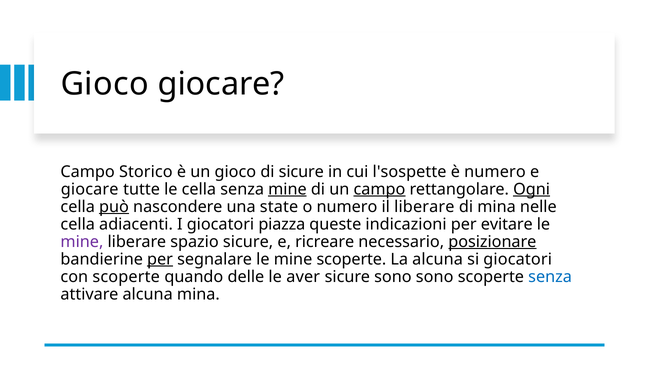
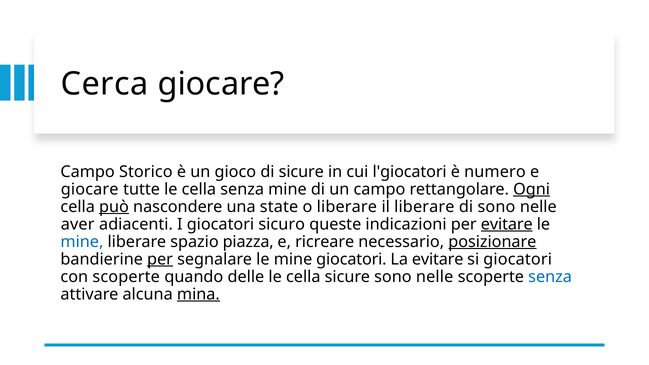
Gioco at (105, 84): Gioco -> Cerca
l'sospette: l'sospette -> l'giocatori
mine at (287, 189) underline: present -> none
campo at (379, 189) underline: present -> none
o numero: numero -> liberare
di mina: mina -> sono
cella at (78, 224): cella -> aver
piazza: piazza -> sicuro
evitare at (507, 224) underline: none -> present
mine at (82, 242) colour: purple -> blue
spazio sicure: sicure -> piazza
mine scoperte: scoperte -> giocatori
La alcuna: alcuna -> evitare
aver at (303, 277): aver -> cella
sicure sono sono: sono -> nelle
mina at (198, 294) underline: none -> present
